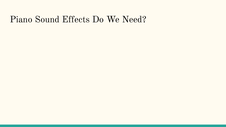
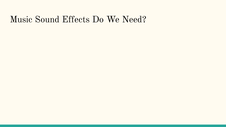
Piano: Piano -> Music
